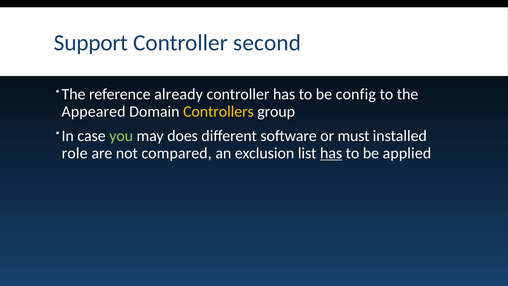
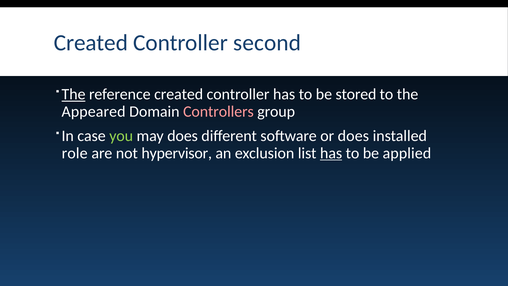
Support at (91, 43): Support -> Created
The at (74, 94) underline: none -> present
reference already: already -> created
config: config -> stored
Controllers colour: yellow -> pink
or must: must -> does
compared: compared -> hypervisor
